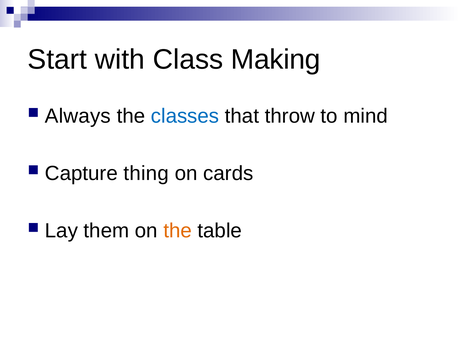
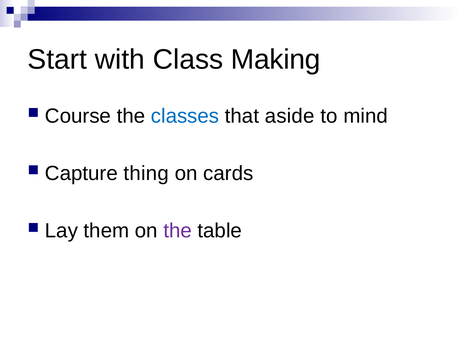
Always: Always -> Course
throw: throw -> aside
the at (178, 231) colour: orange -> purple
